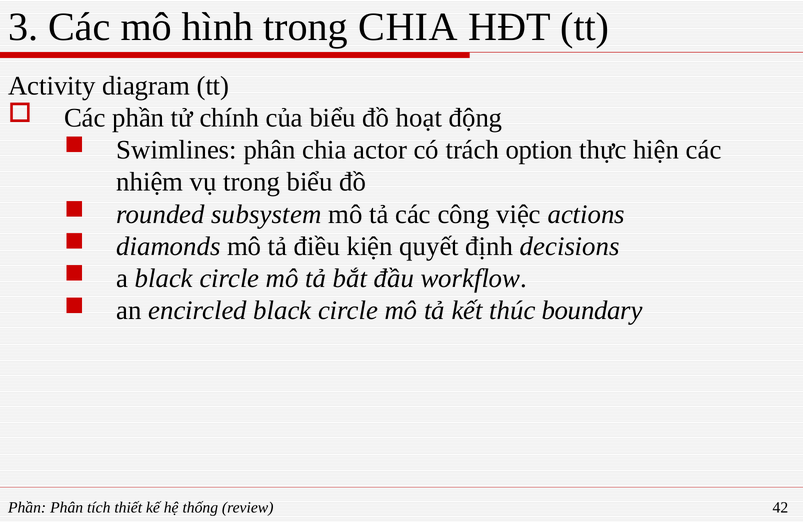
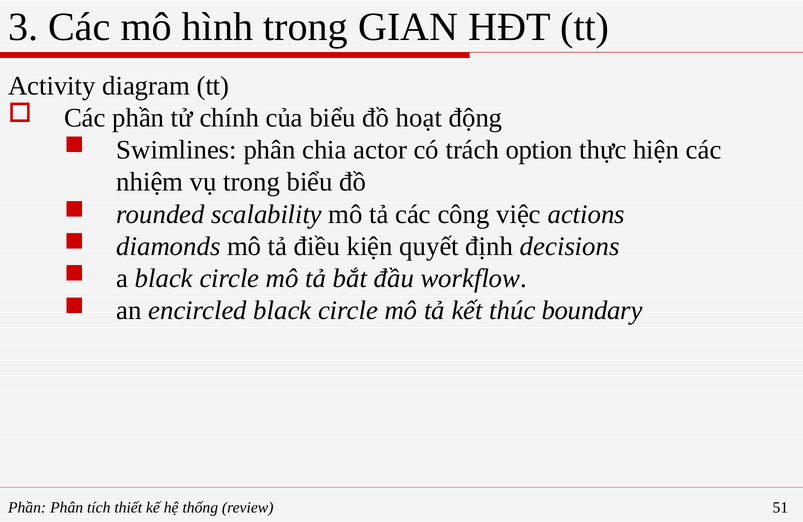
trong CHIA: CHIA -> GIAN
subsystem: subsystem -> scalability
42: 42 -> 51
